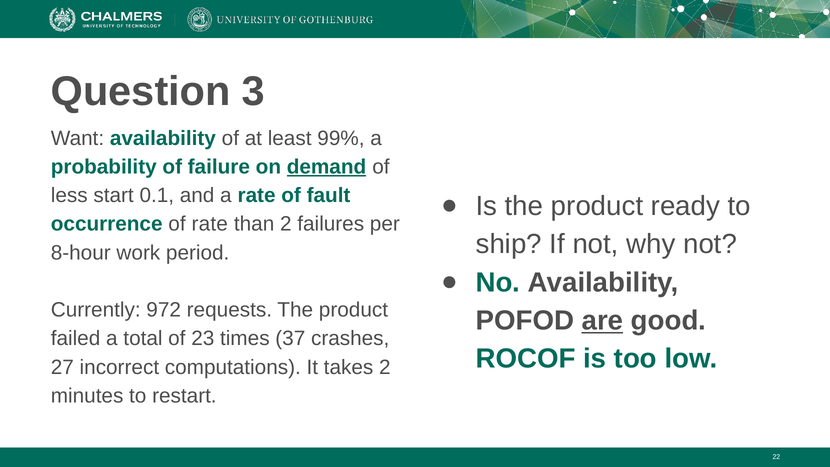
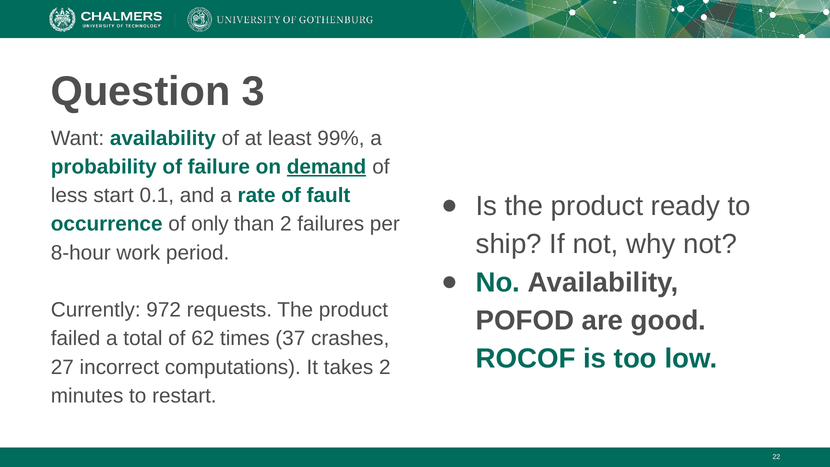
of rate: rate -> only
are underline: present -> none
23: 23 -> 62
